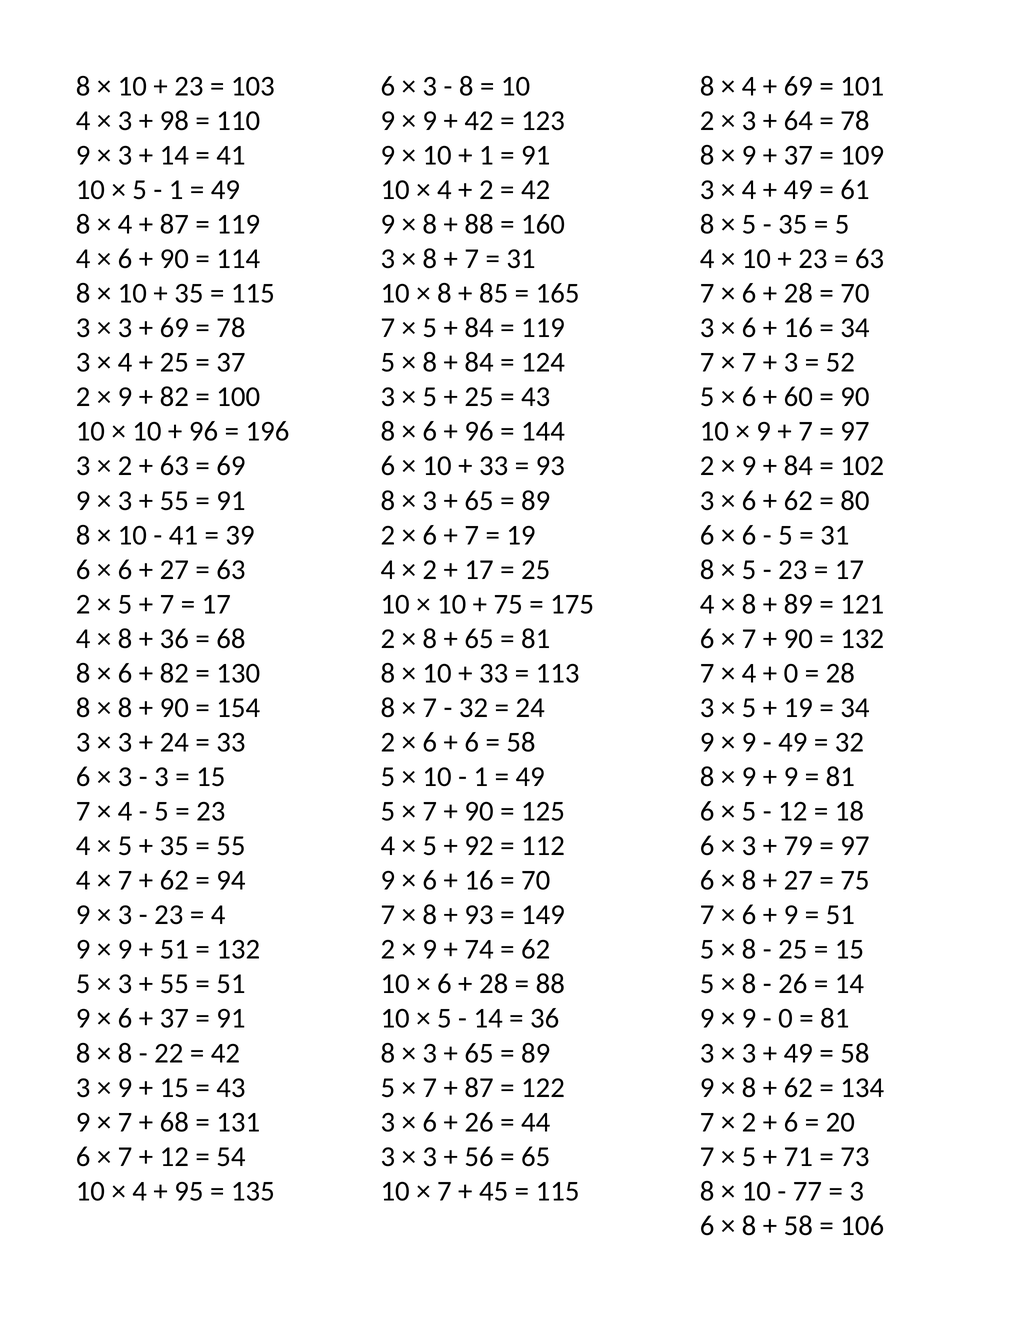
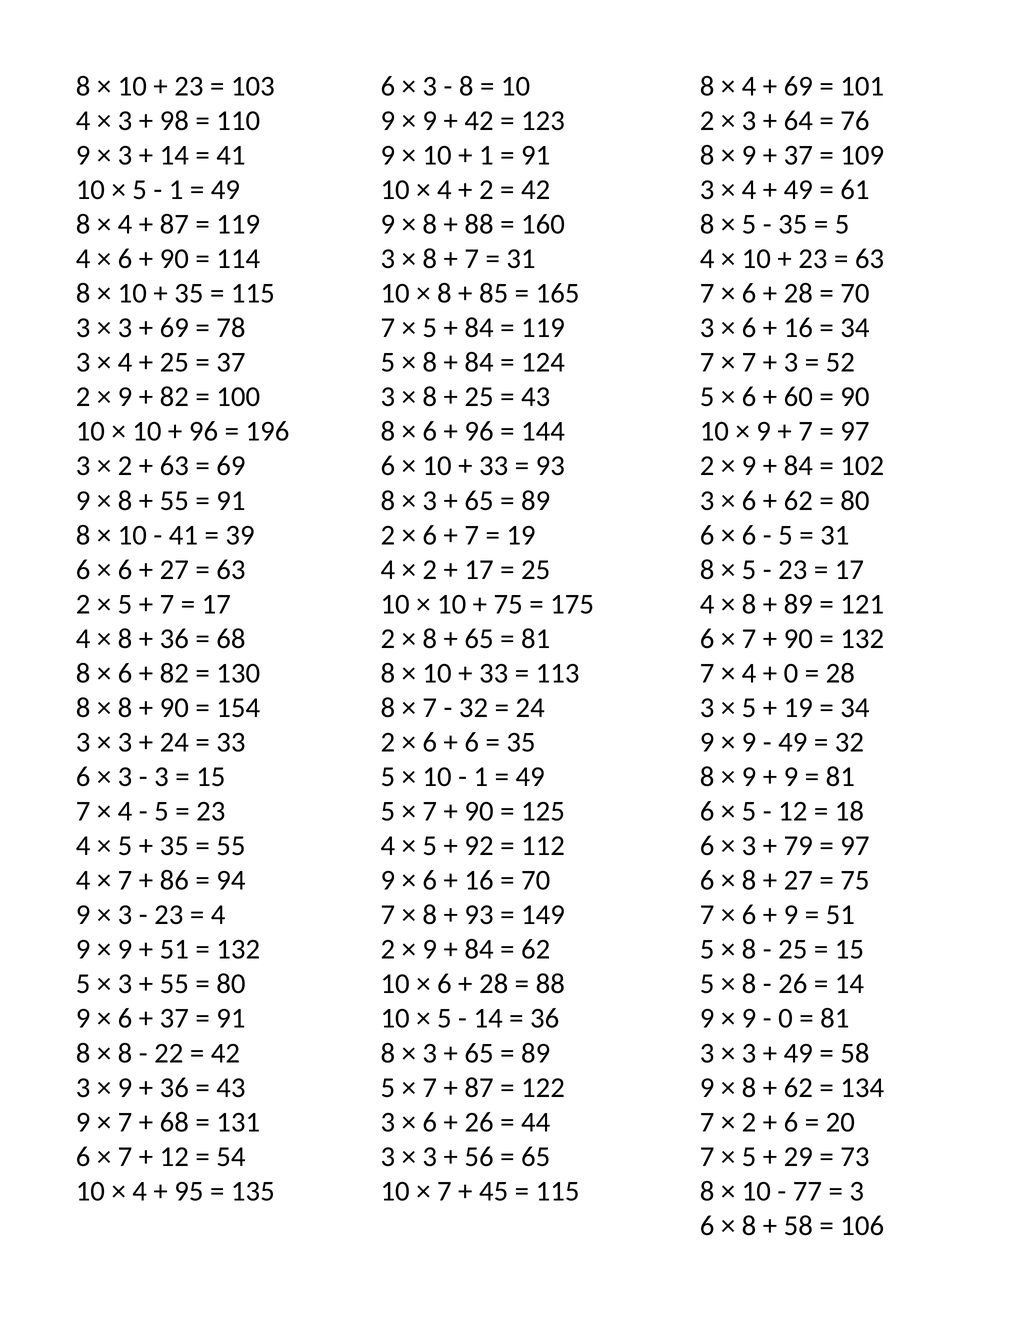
78 at (855, 121): 78 -> 76
5 at (430, 397): 5 -> 8
3 at (125, 501): 3 -> 8
58 at (521, 743): 58 -> 35
62 at (174, 881): 62 -> 86
74 at (479, 950): 74 -> 84
51 at (231, 984): 51 -> 80
15 at (174, 1088): 15 -> 36
71: 71 -> 29
